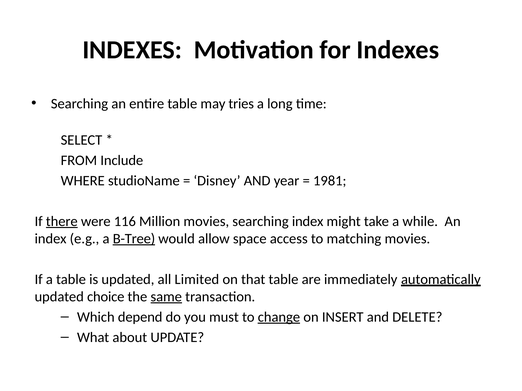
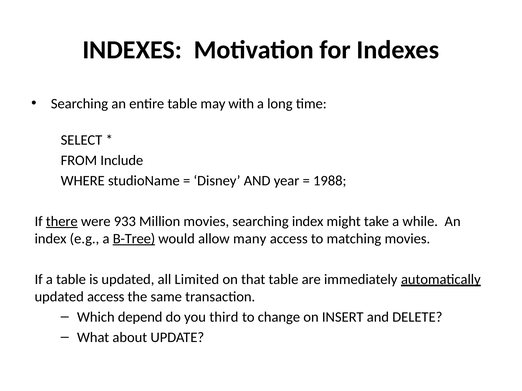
tries: tries -> with
1981: 1981 -> 1988
116: 116 -> 933
space: space -> many
updated choice: choice -> access
same underline: present -> none
must: must -> third
change underline: present -> none
